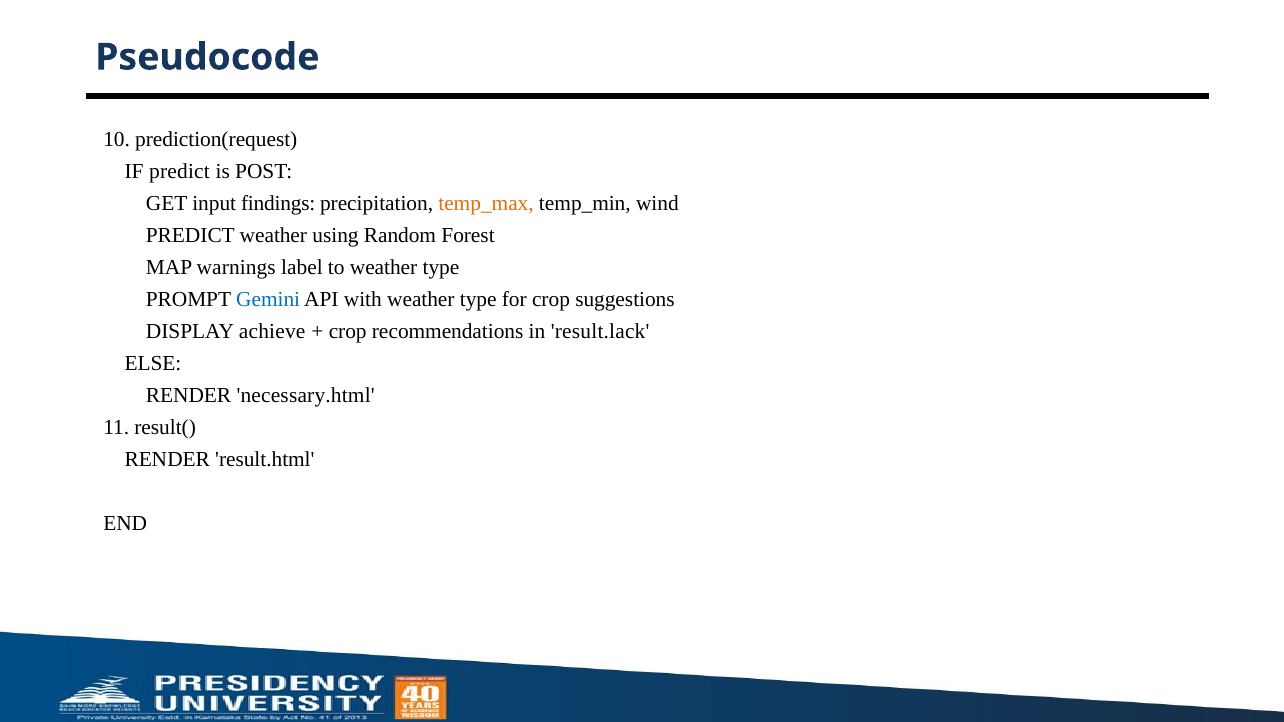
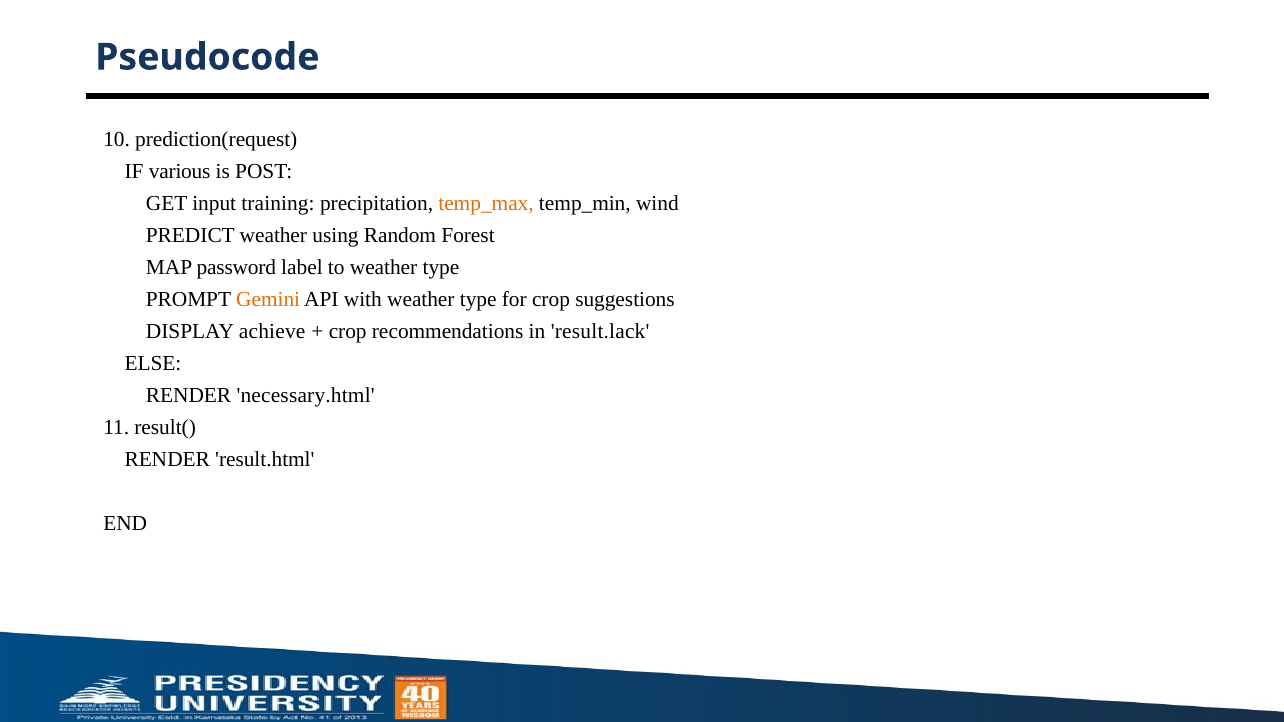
IF predict: predict -> various
findings: findings -> training
warnings: warnings -> password
Gemini colour: blue -> orange
